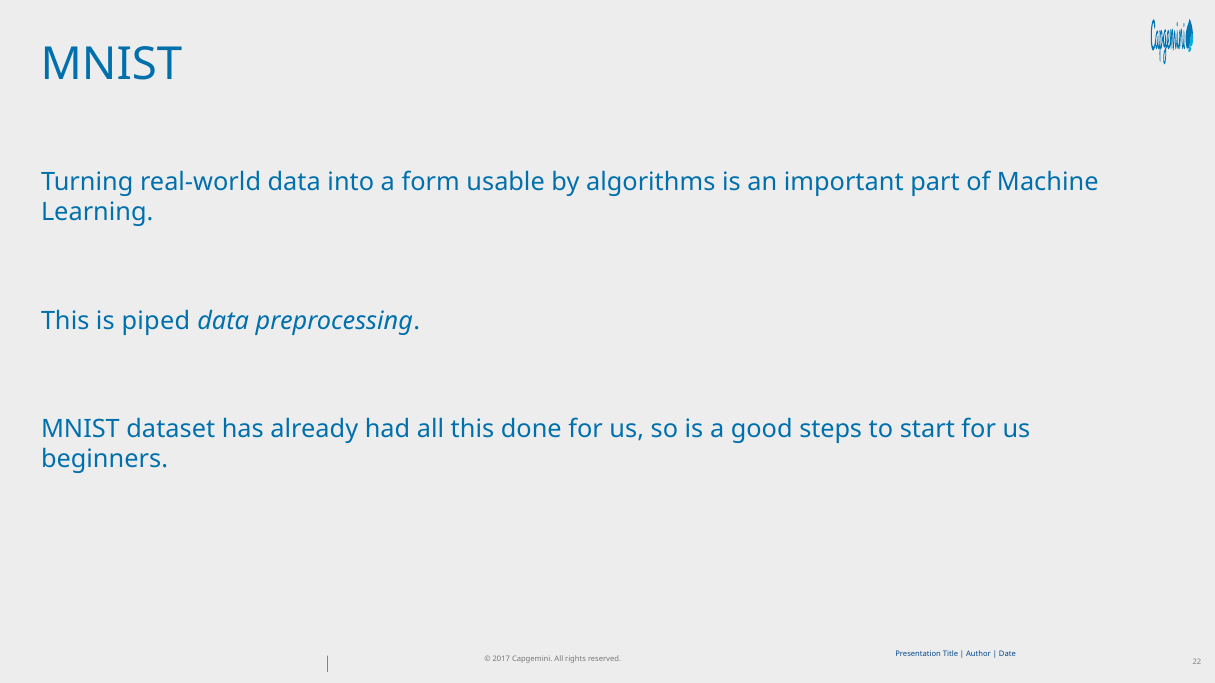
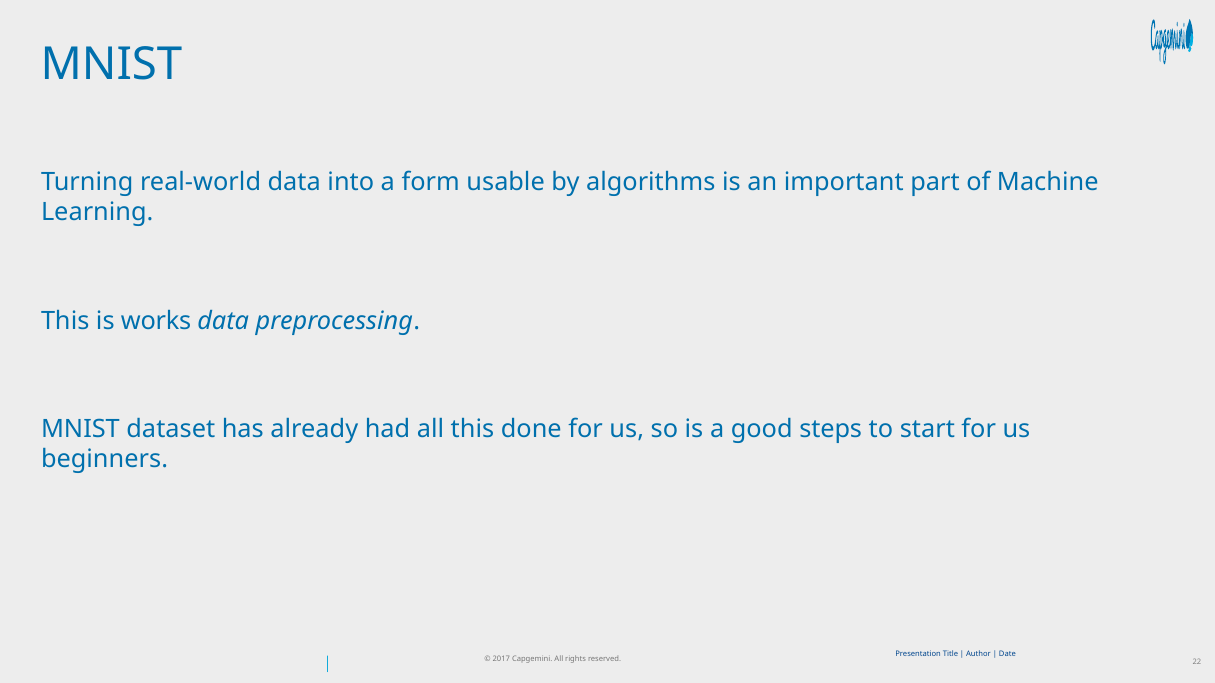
piped: piped -> works
